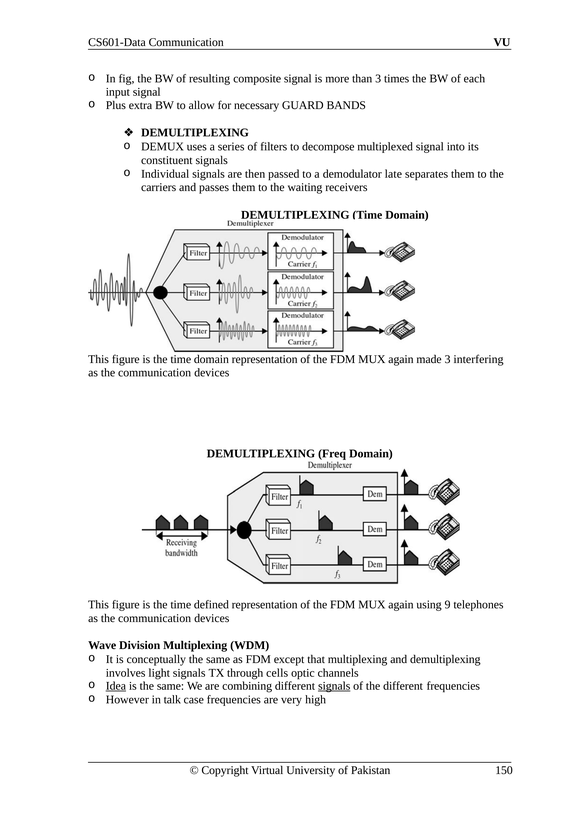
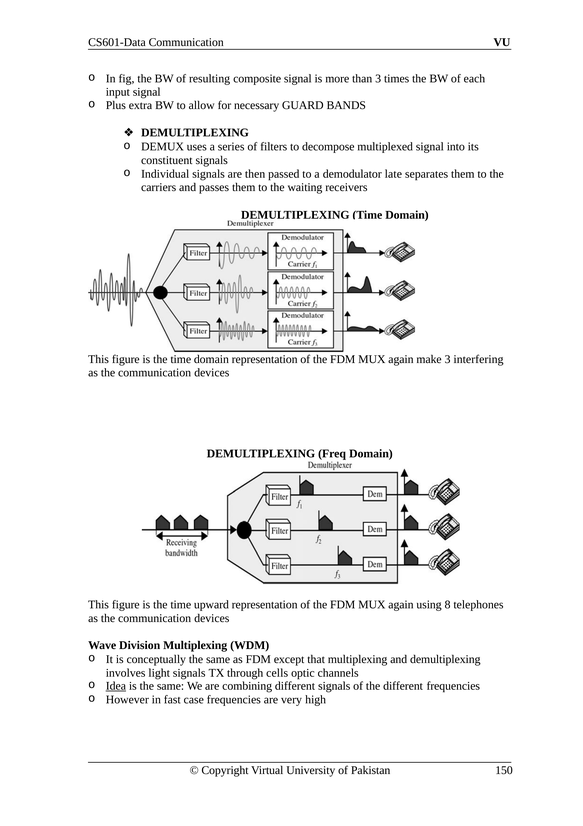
made: made -> make
defined: defined -> upward
9: 9 -> 8
signals at (334, 685) underline: present -> none
talk: talk -> fast
